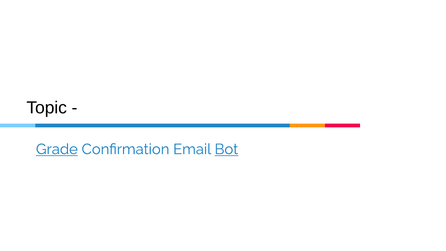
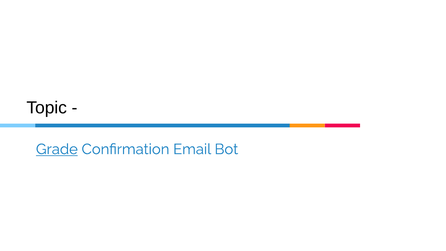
Bot underline: present -> none
